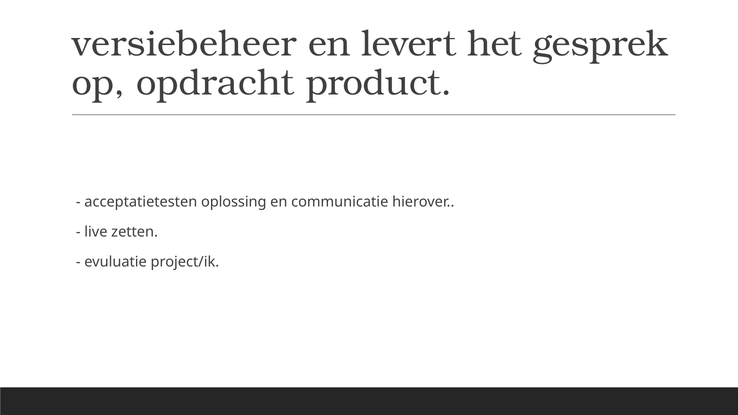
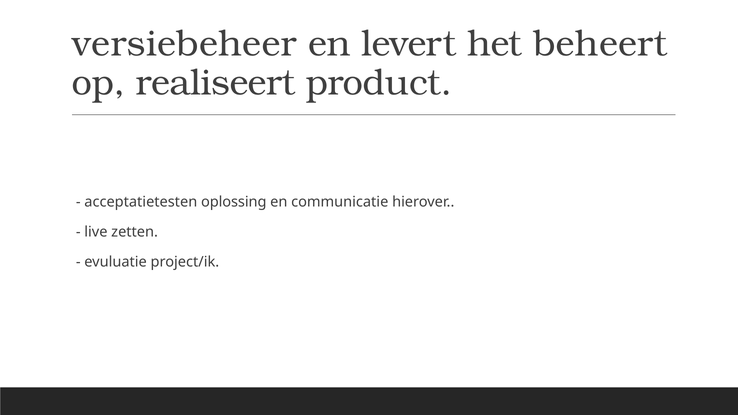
gesprek: gesprek -> beheert
opdracht: opdracht -> realiseert
